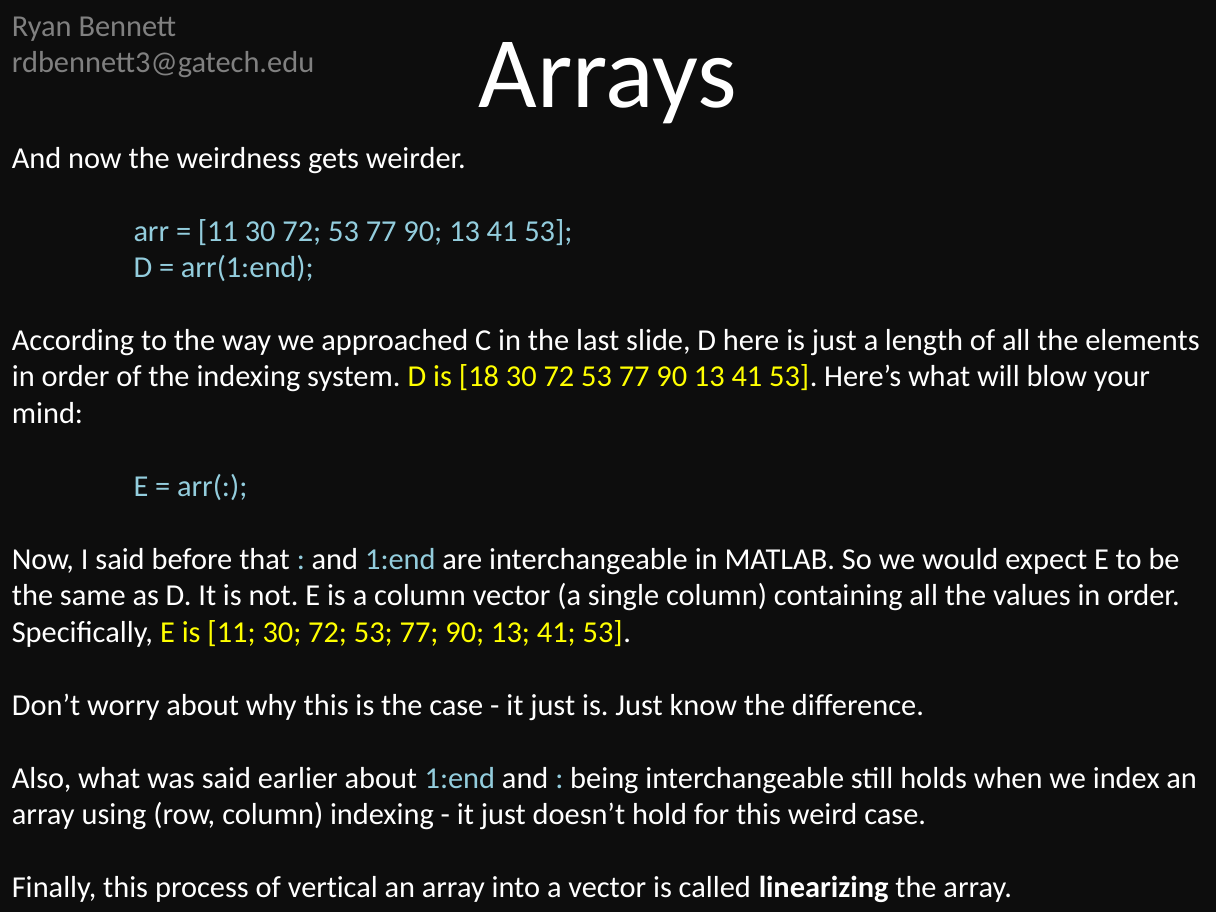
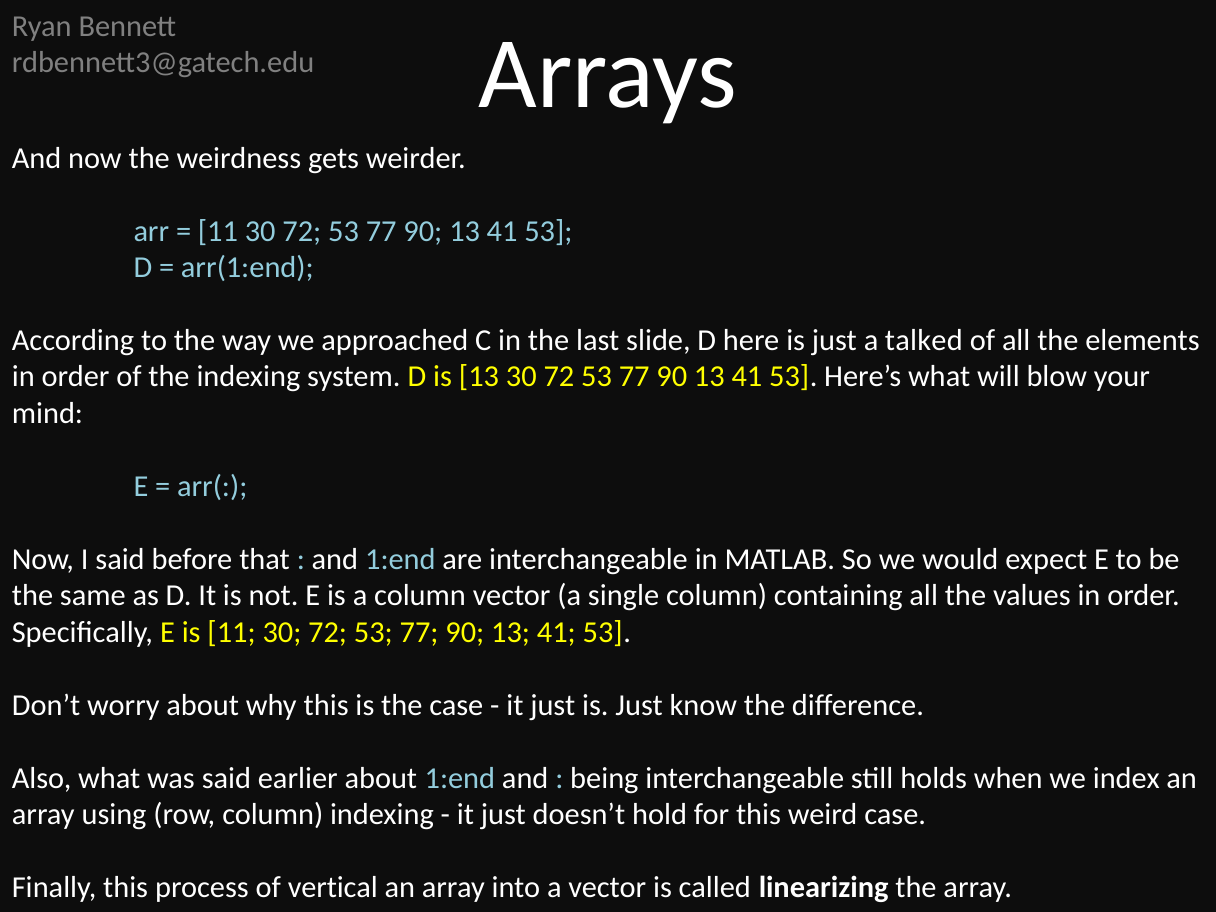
length: length -> talked
is 18: 18 -> 13
